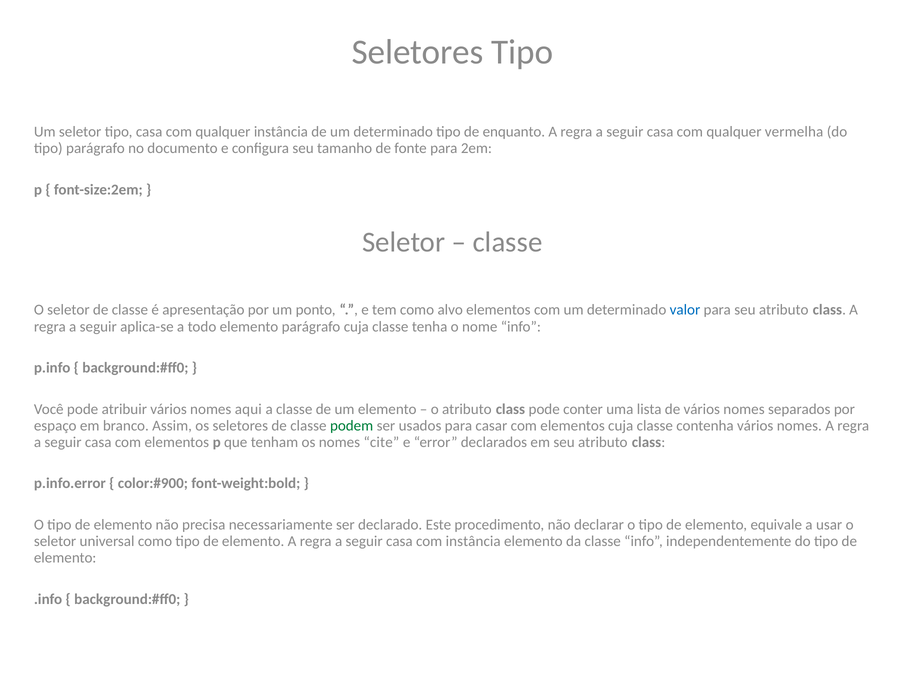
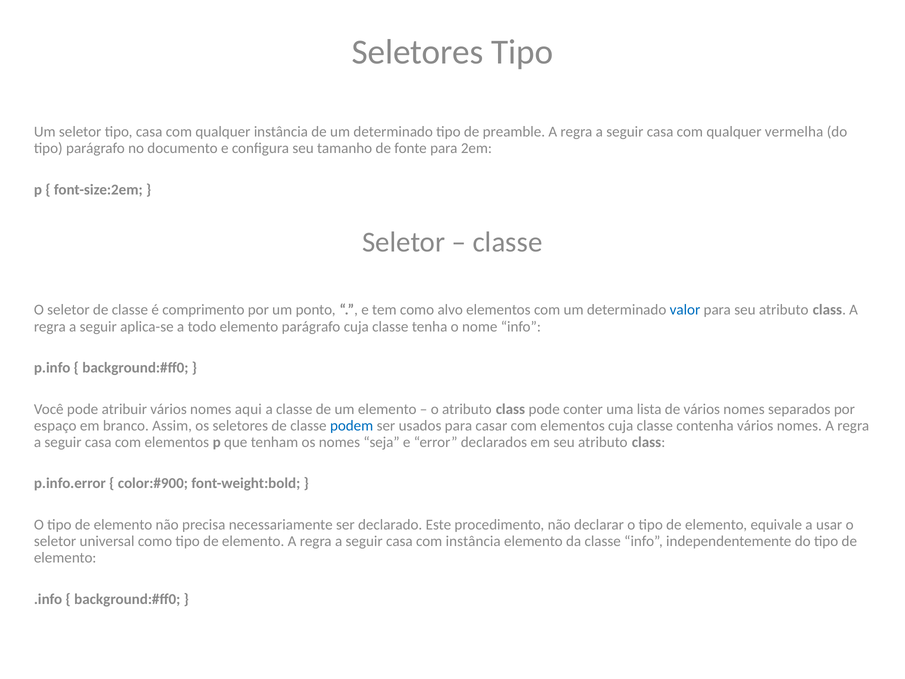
enquanto: enquanto -> preamble
apresentação: apresentação -> comprimento
podem colour: green -> blue
cite: cite -> seja
